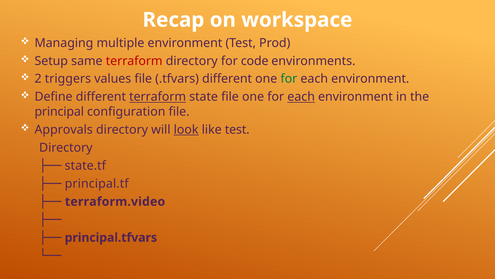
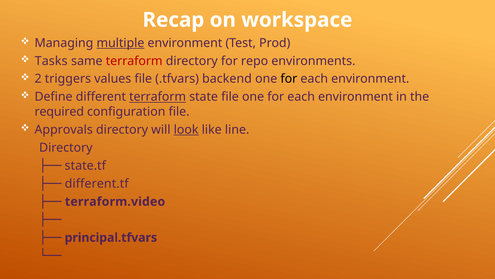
multiple underline: none -> present
Setup: Setup -> Tasks
code: code -> repo
.tfvars different: different -> backend
for at (289, 79) colour: green -> black
each at (301, 97) underline: present -> none
principal: principal -> required
like test: test -> line
principal.tf: principal.tf -> different.tf
